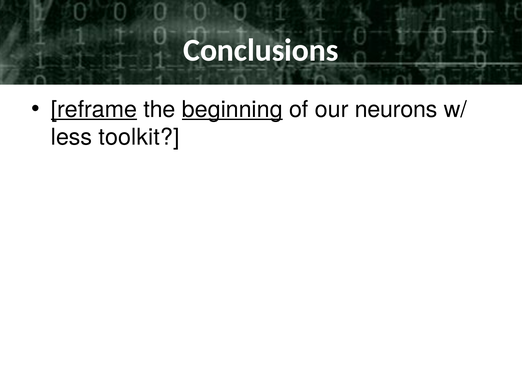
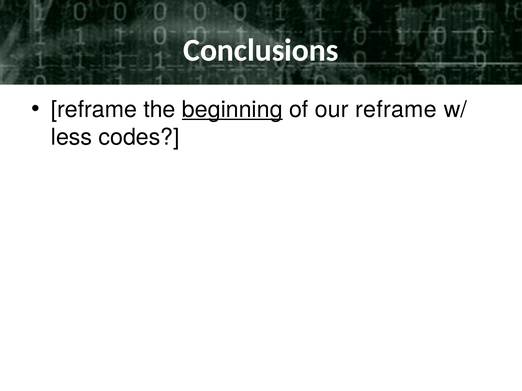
reframe at (94, 110) underline: present -> none
our neurons: neurons -> reframe
toolkit: toolkit -> codes
